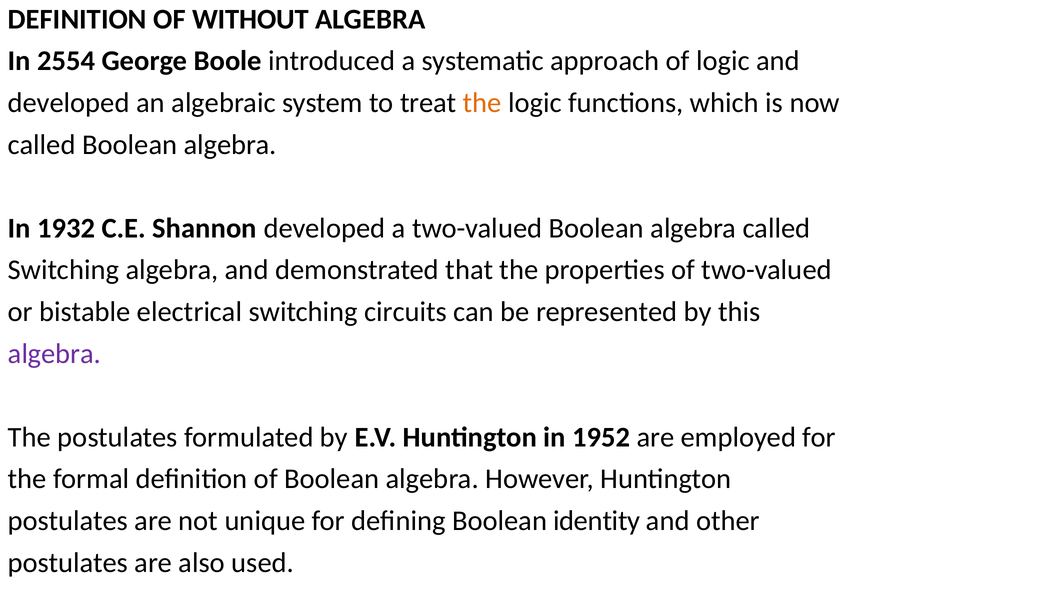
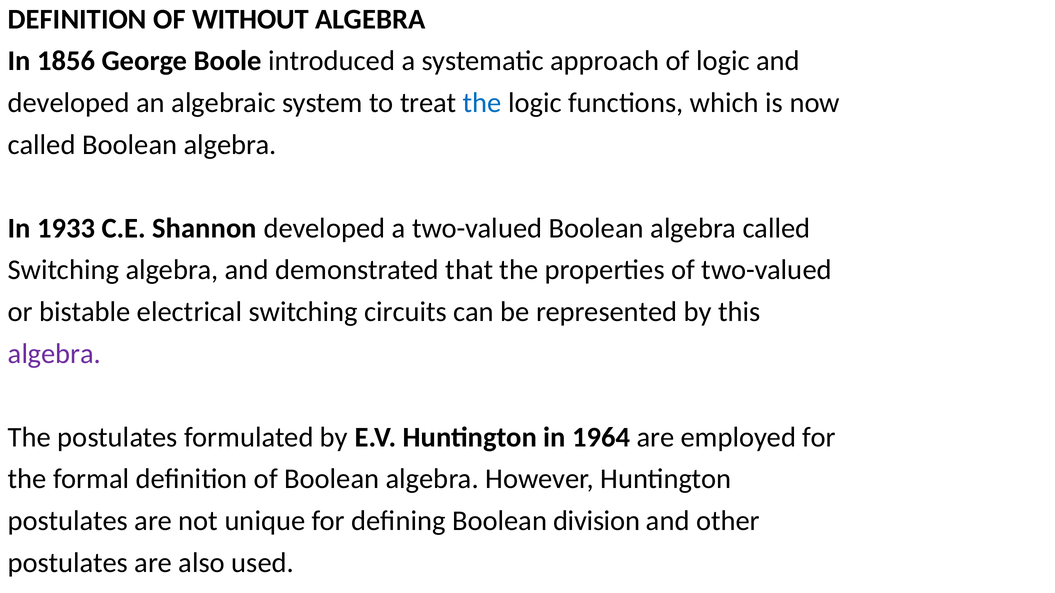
2554: 2554 -> 1856
the at (482, 103) colour: orange -> blue
1932: 1932 -> 1933
1952: 1952 -> 1964
identity: identity -> division
